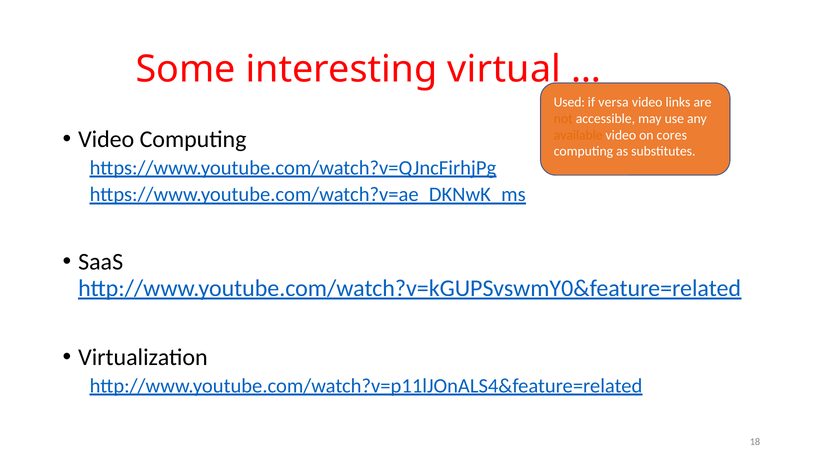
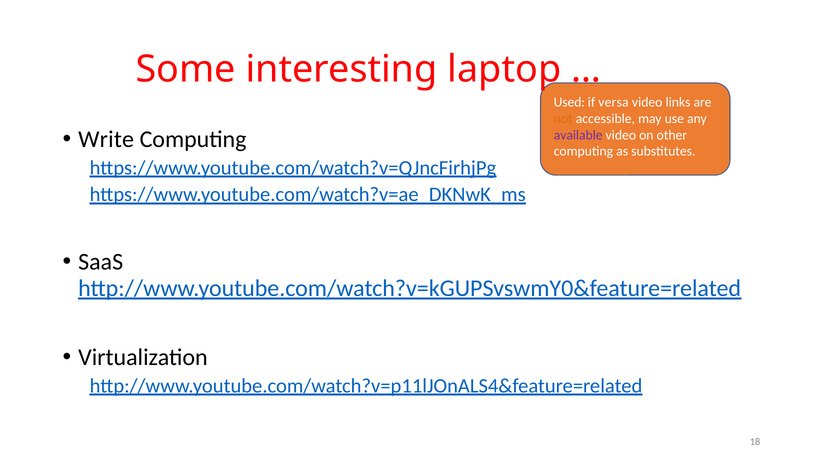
virtual: virtual -> laptop
Video at (106, 139): Video -> Write
available colour: orange -> purple
cores: cores -> other
